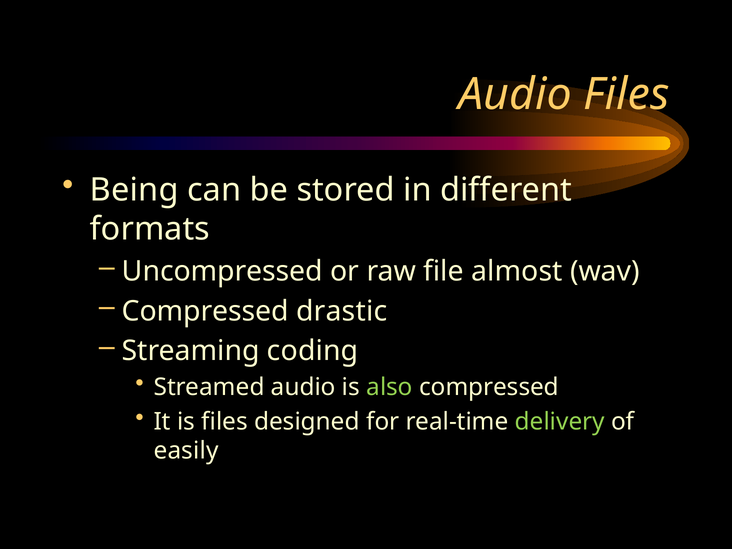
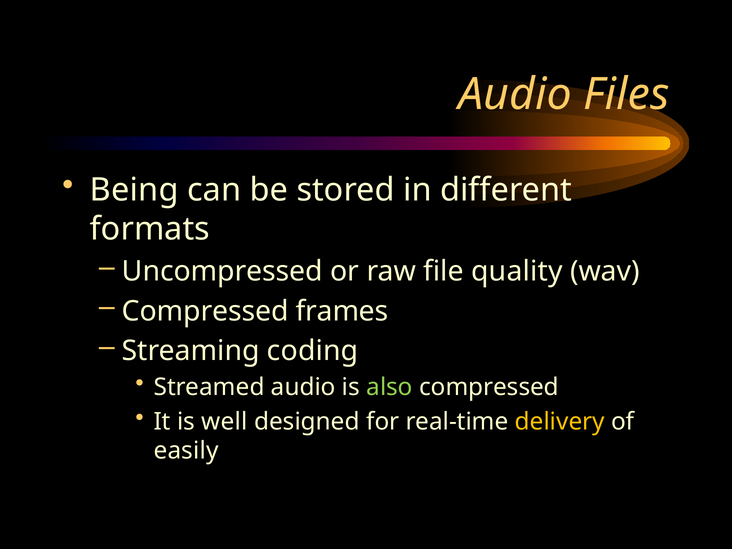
almost: almost -> quality
drastic: drastic -> frames
is files: files -> well
delivery colour: light green -> yellow
